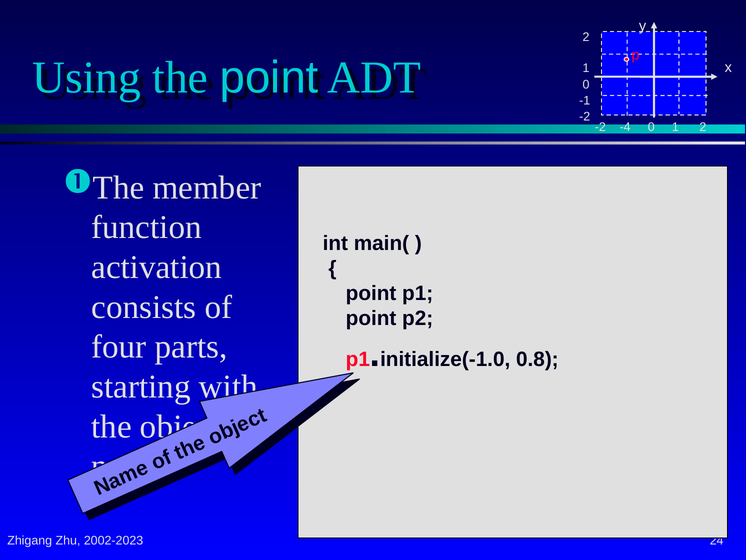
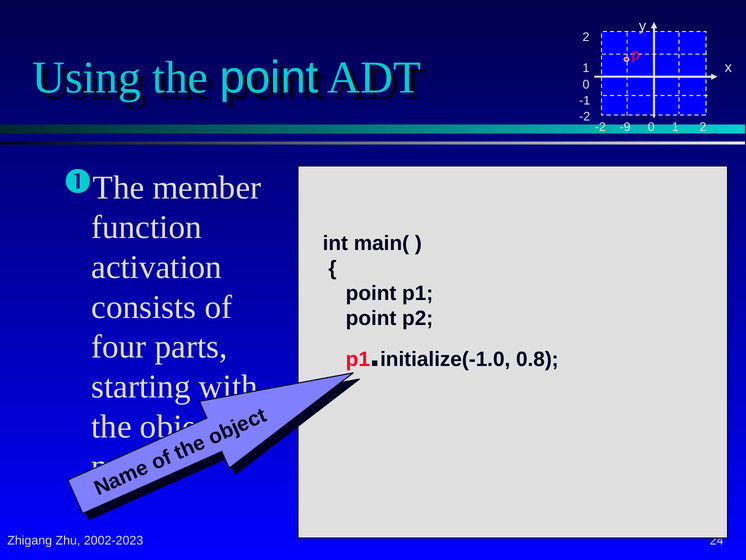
-4: -4 -> -9
